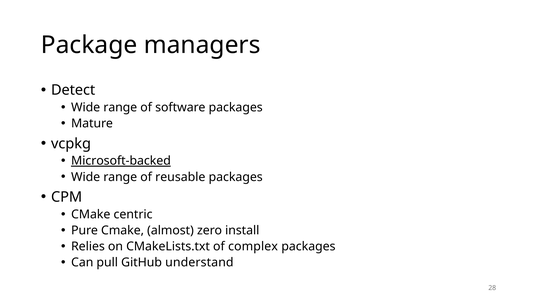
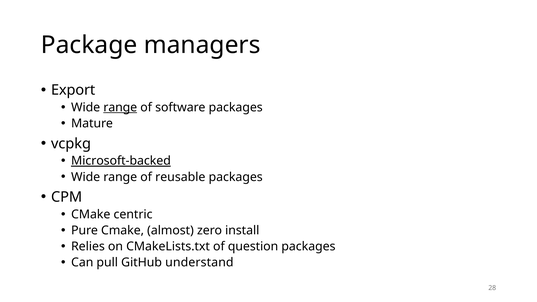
Detect: Detect -> Export
range at (120, 107) underline: none -> present
complex: complex -> question
